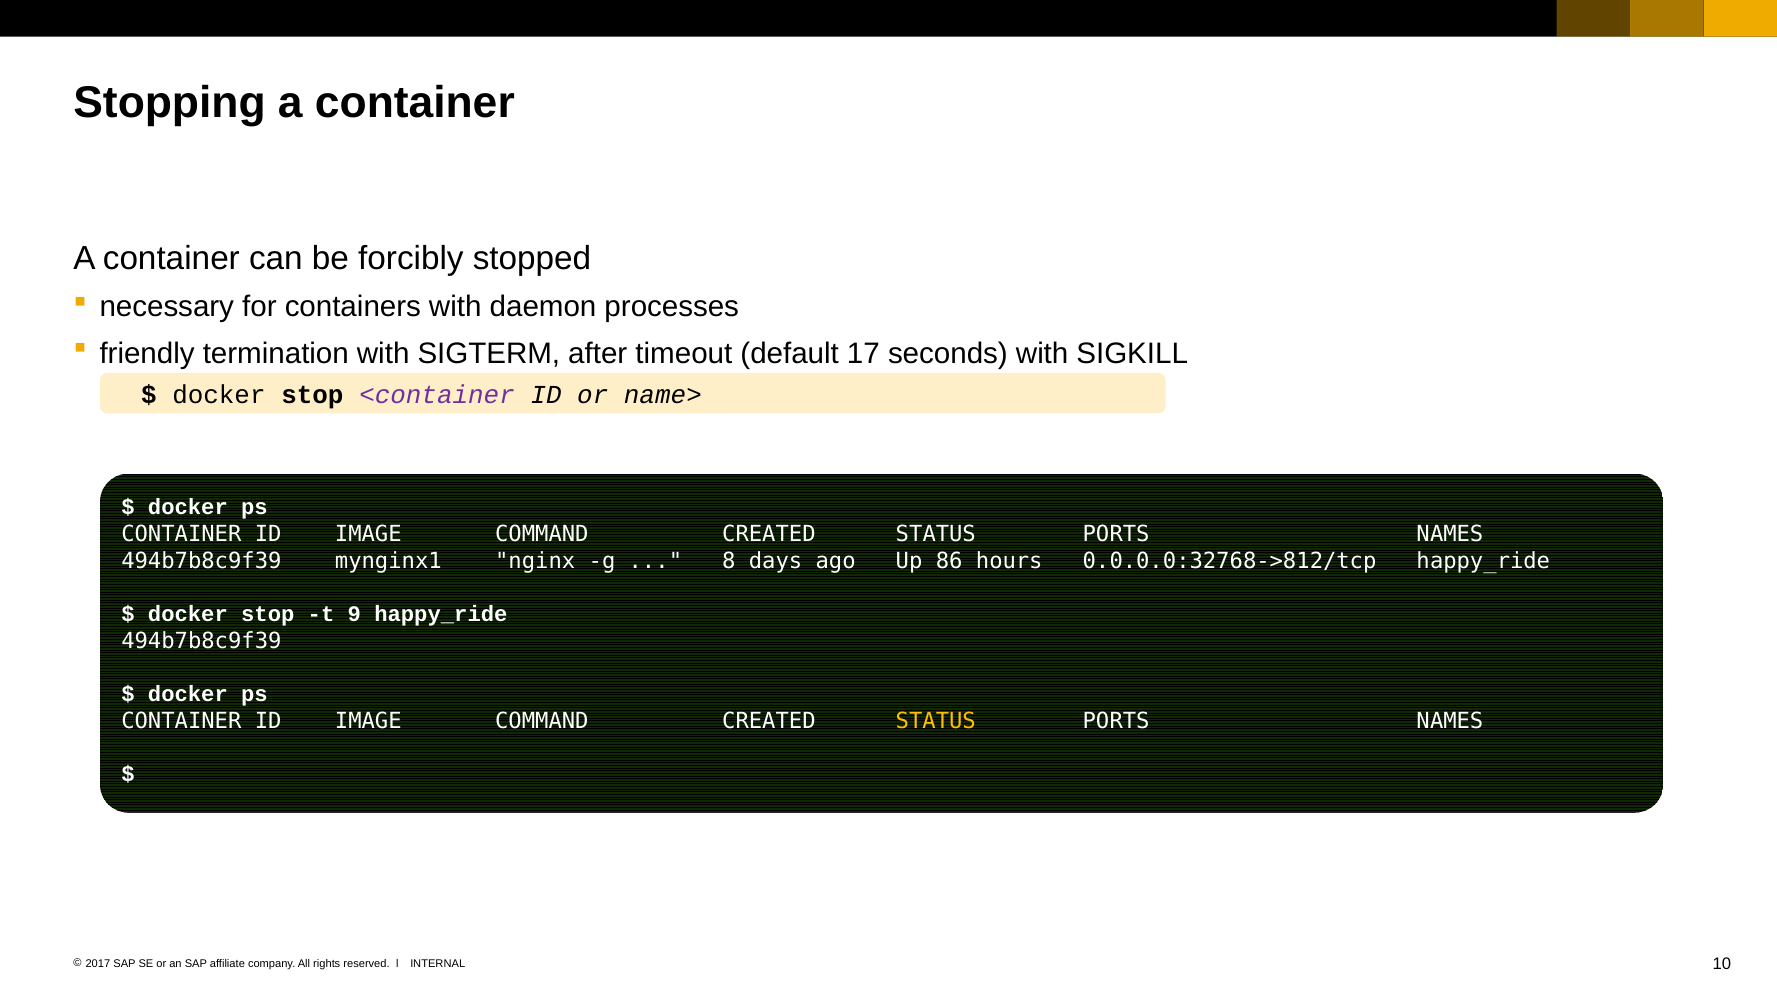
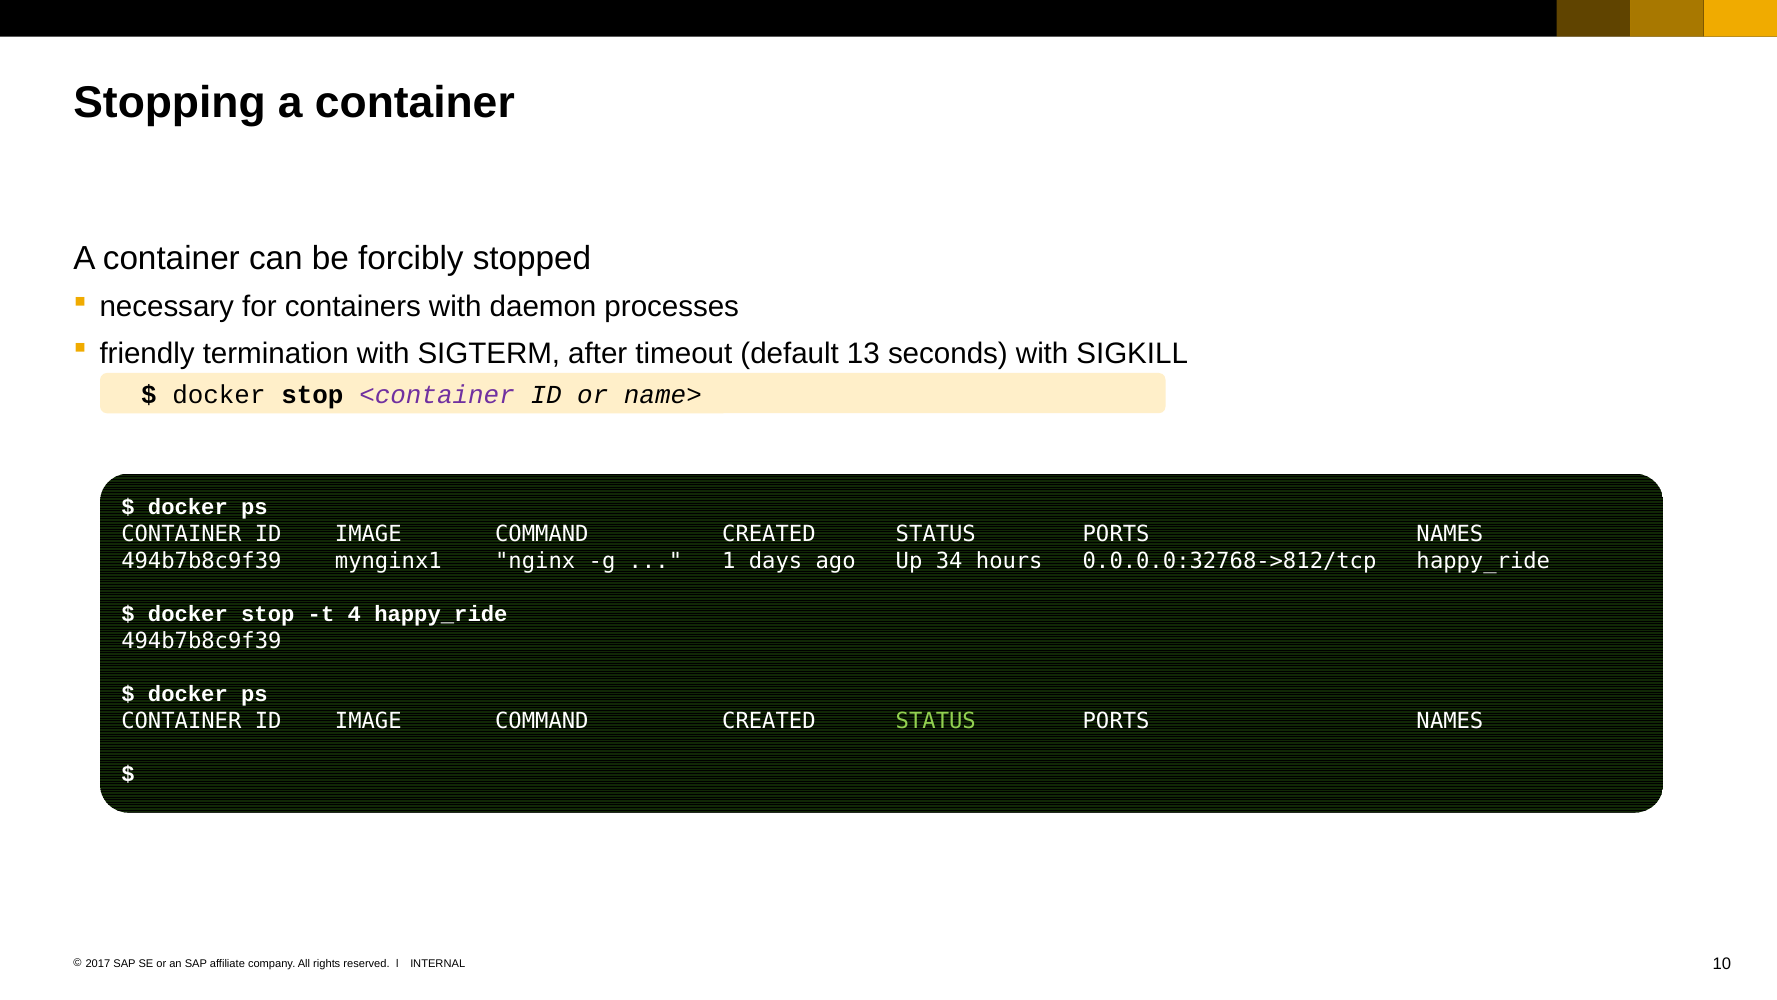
17: 17 -> 13
8: 8 -> 1
86: 86 -> 34
9: 9 -> 4
STATUS at (936, 720) colour: yellow -> light green
